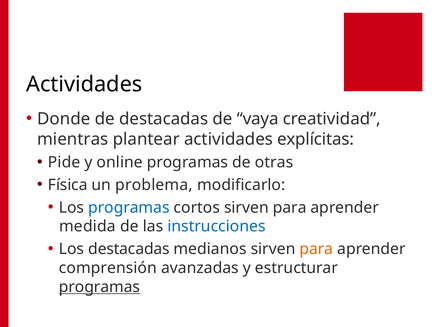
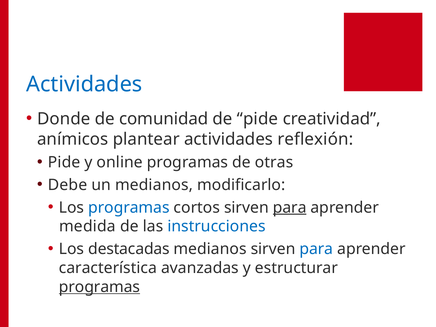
Actividades at (84, 84) colour: black -> blue
de destacadas: destacadas -> comunidad
de vaya: vaya -> pide
mientras: mientras -> anímicos
explícitas: explícitas -> reflexión
Física: Física -> Debe
un problema: problema -> medianos
para at (290, 208) underline: none -> present
para at (316, 249) colour: orange -> blue
comprensión: comprensión -> característica
